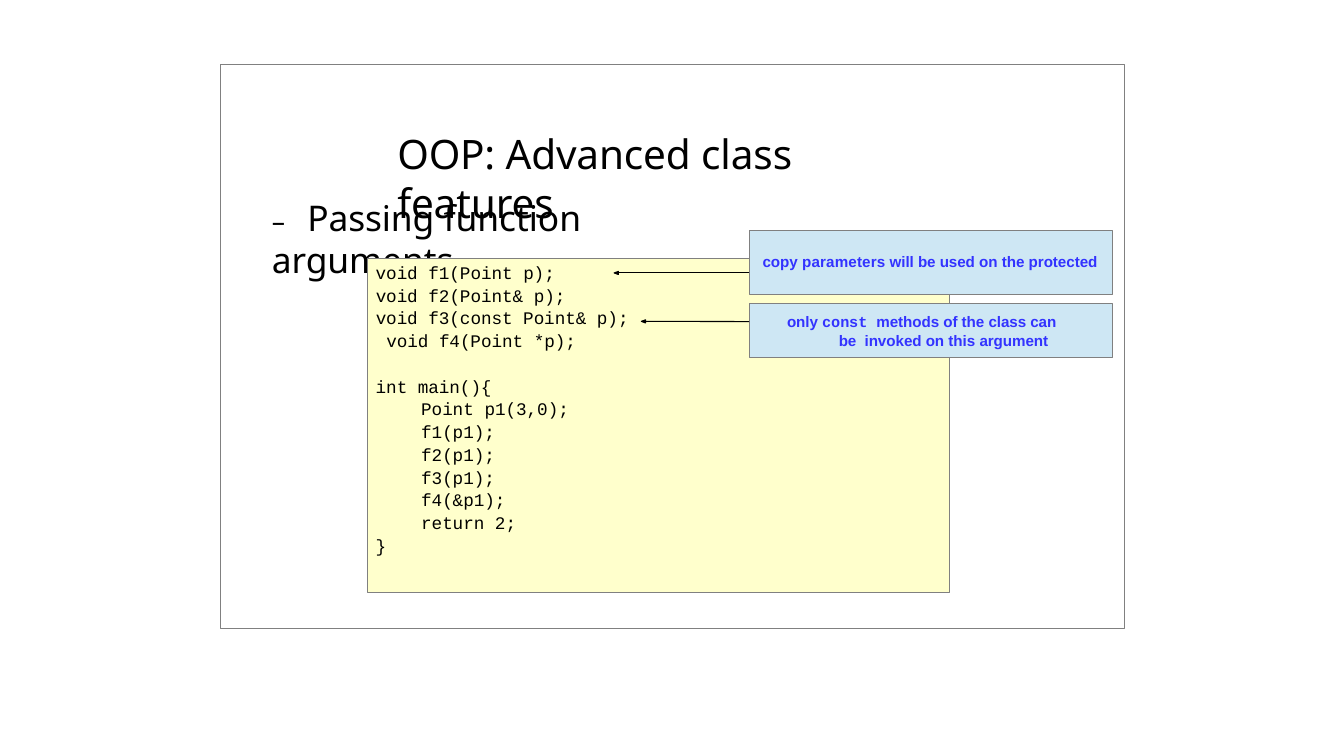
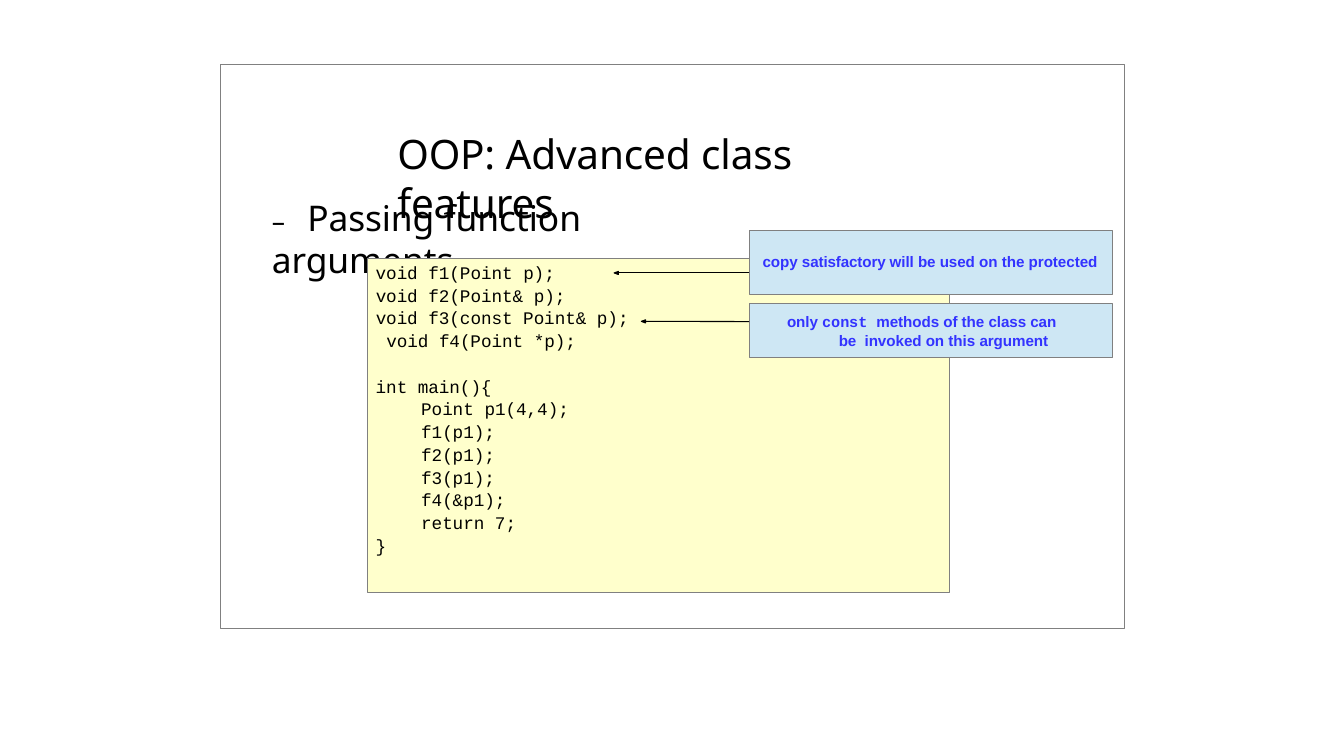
parameters: parameters -> satisfactory
p1(3,0: p1(3,0 -> p1(4,4
2: 2 -> 7
